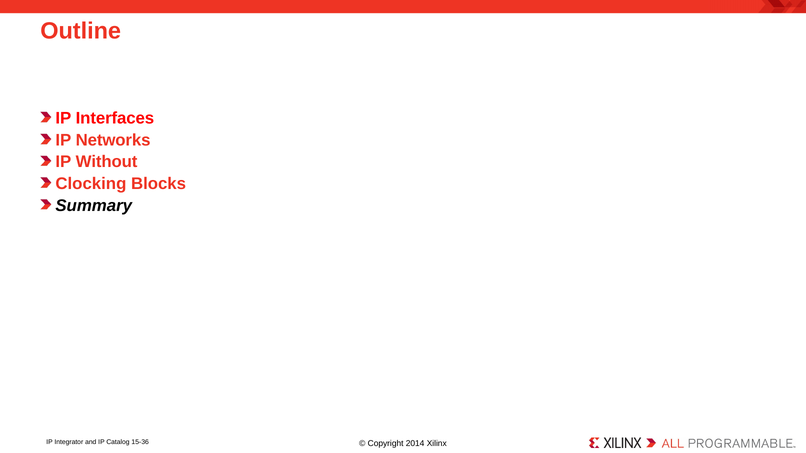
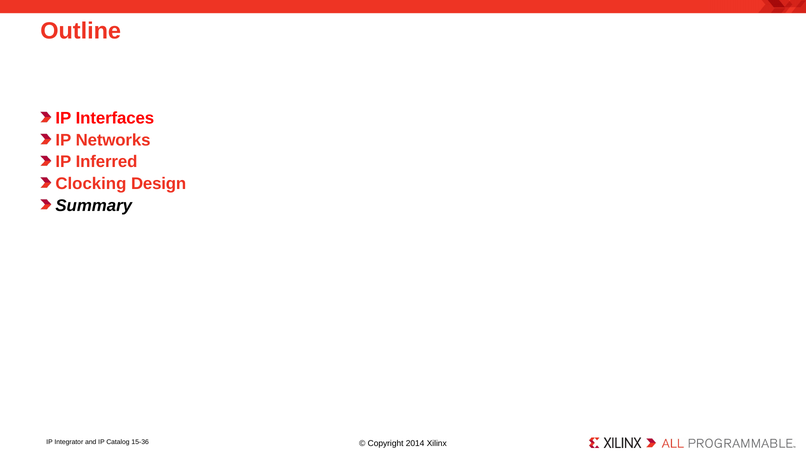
Without: Without -> Inferred
Blocks: Blocks -> Design
